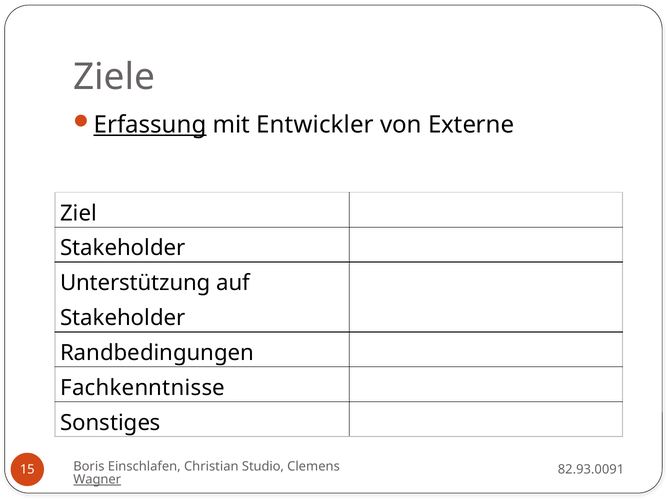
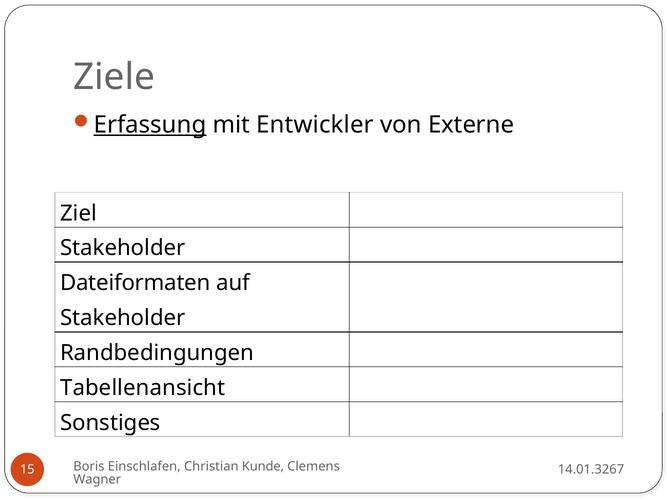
Unterstützung: Unterstützung -> Dateiformaten
Fachkenntnisse: Fachkenntnisse -> Tabellenansicht
Studio: Studio -> Kunde
82.93.0091: 82.93.0091 -> 14.01.3267
Wagner underline: present -> none
